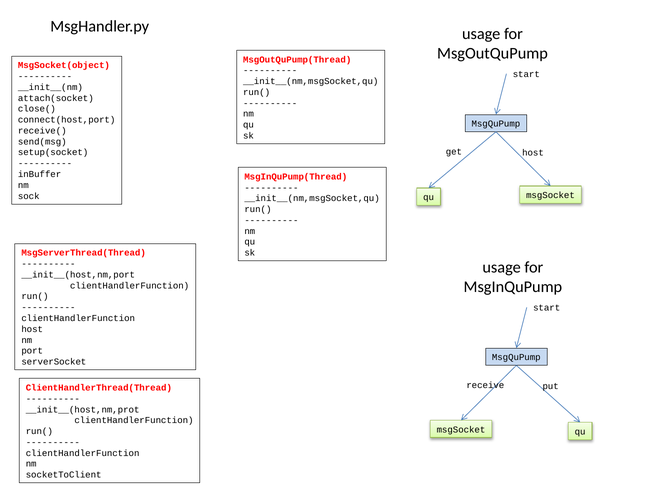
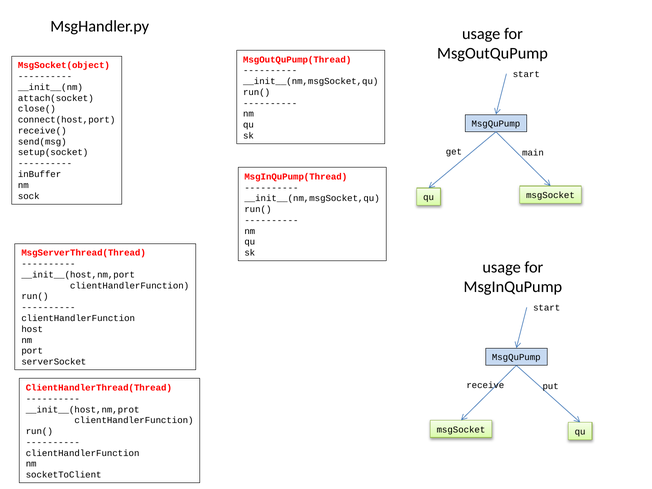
host at (533, 153): host -> main
